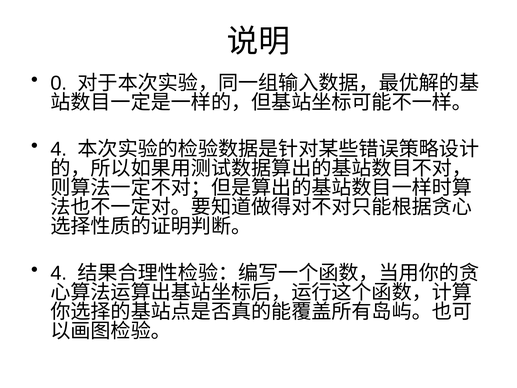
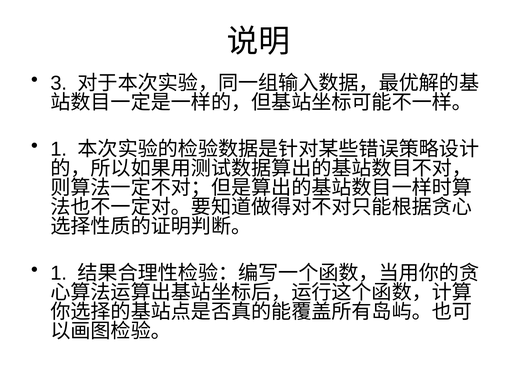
0: 0 -> 3
4 at (59, 149): 4 -> 1
4 at (59, 273): 4 -> 1
